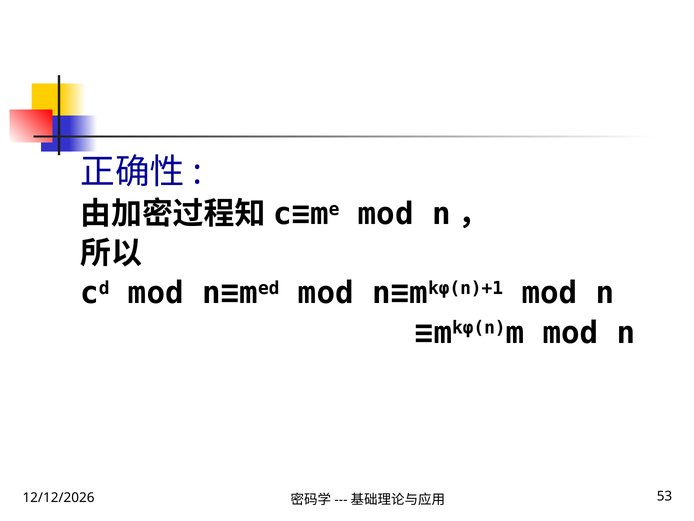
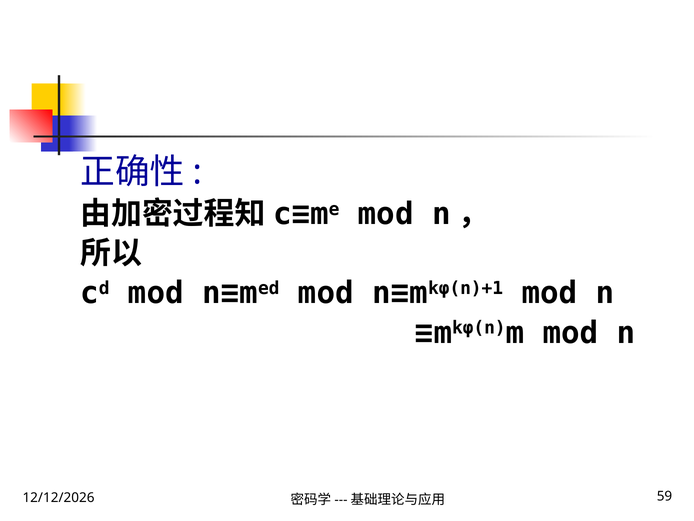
53: 53 -> 59
